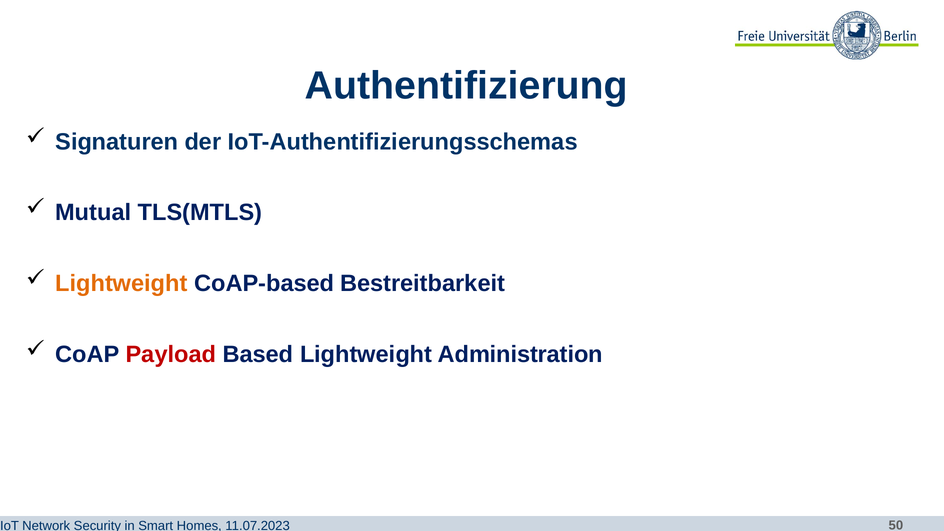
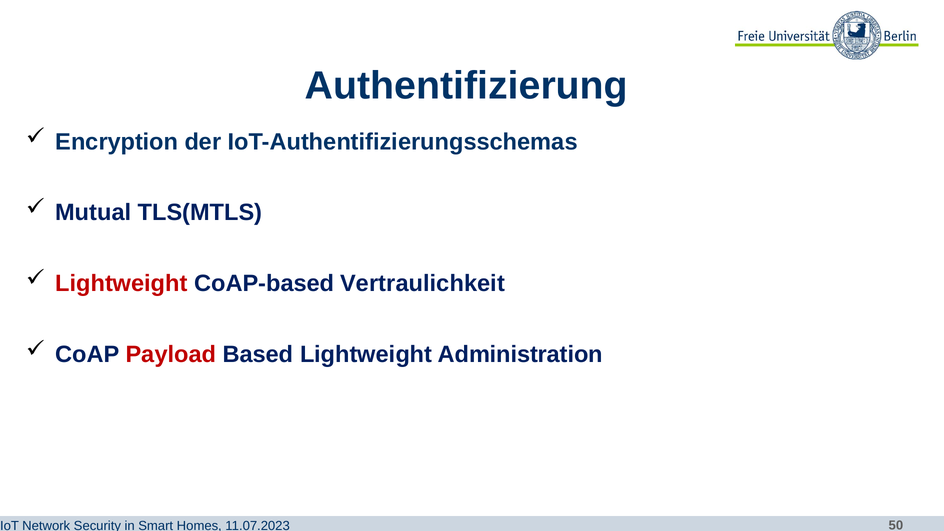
Signaturen: Signaturen -> Encryption
Lightweight at (121, 283) colour: orange -> red
Bestreitbarkeit: Bestreitbarkeit -> Vertraulichkeit
